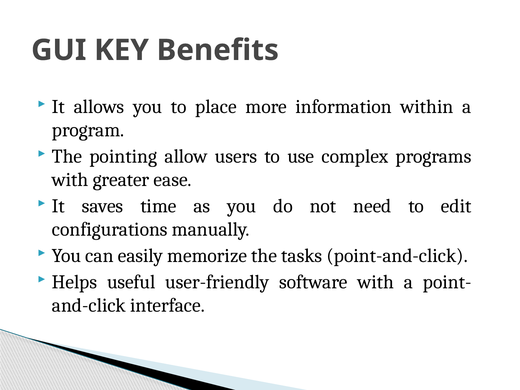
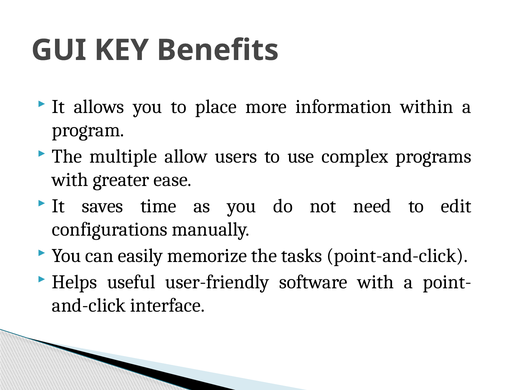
pointing: pointing -> multiple
